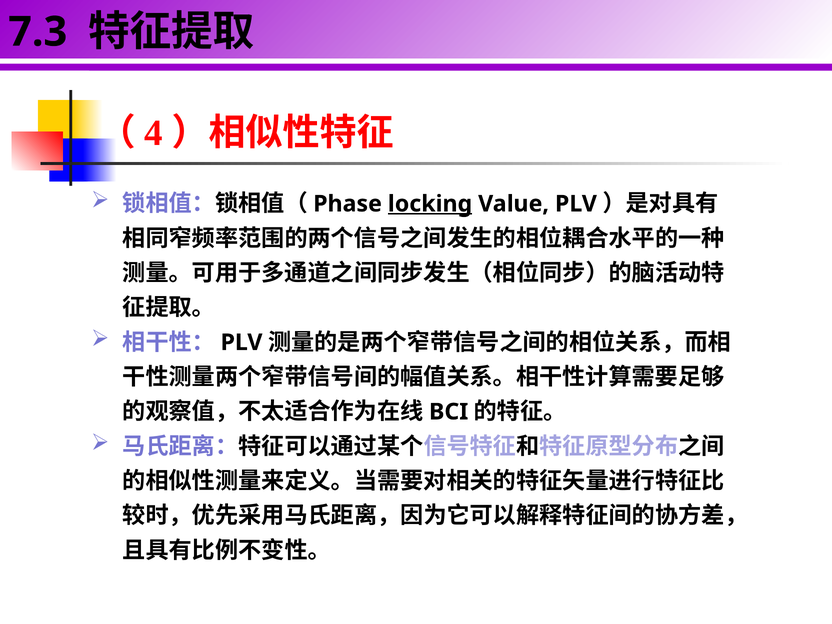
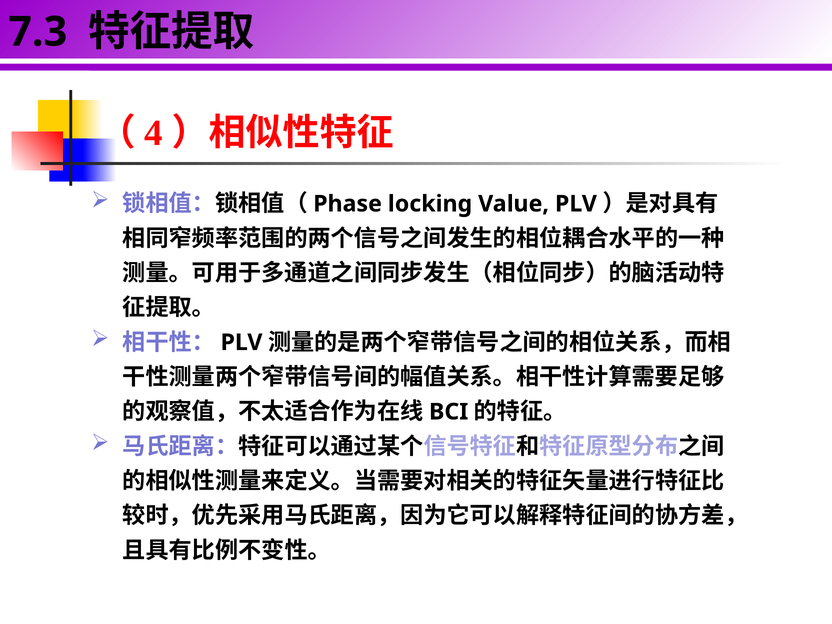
locking underline: present -> none
